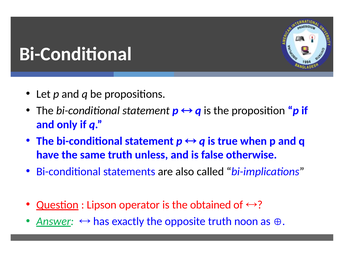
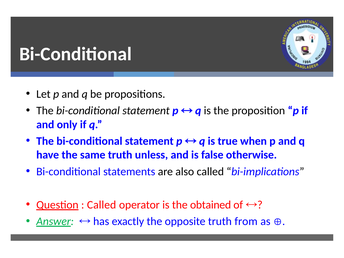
Lipson at (102, 205): Lipson -> Called
noon: noon -> from
